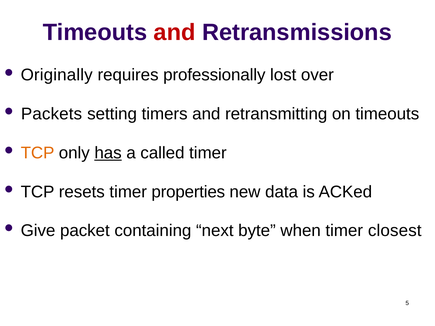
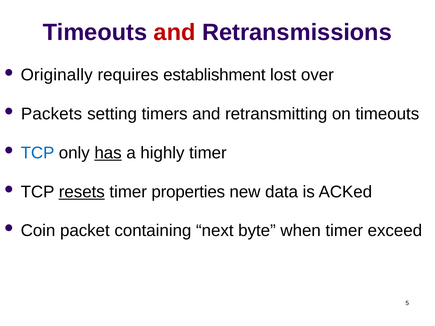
professionally: professionally -> establishment
TCP at (38, 153) colour: orange -> blue
called: called -> highly
resets underline: none -> present
Give: Give -> Coin
closest: closest -> exceed
